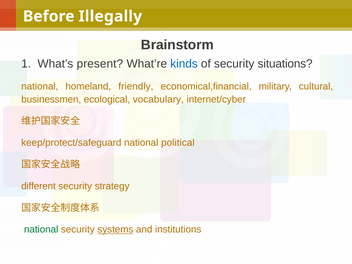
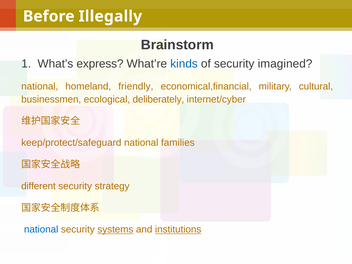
present: present -> express
situations: situations -> imagined
vocabulary: vocabulary -> deliberately
political: political -> families
national at (41, 229) colour: green -> blue
institutions underline: none -> present
